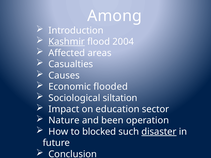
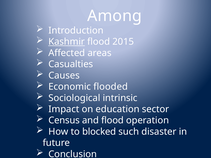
2004: 2004 -> 2015
siltation: siltation -> intrinsic
Nature: Nature -> Census
and been: been -> flood
disaster underline: present -> none
